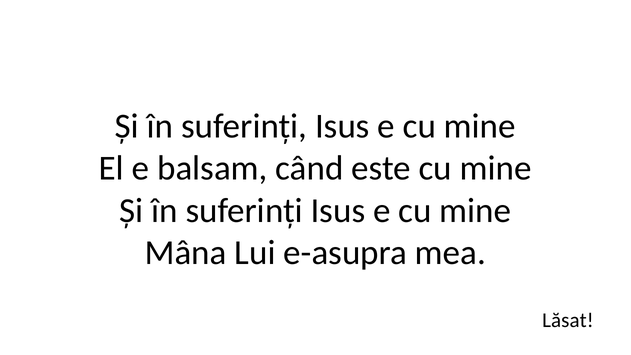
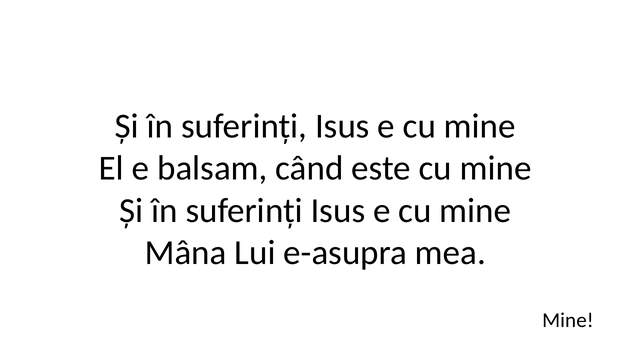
Lăsat at (568, 320): Lăsat -> Mine
